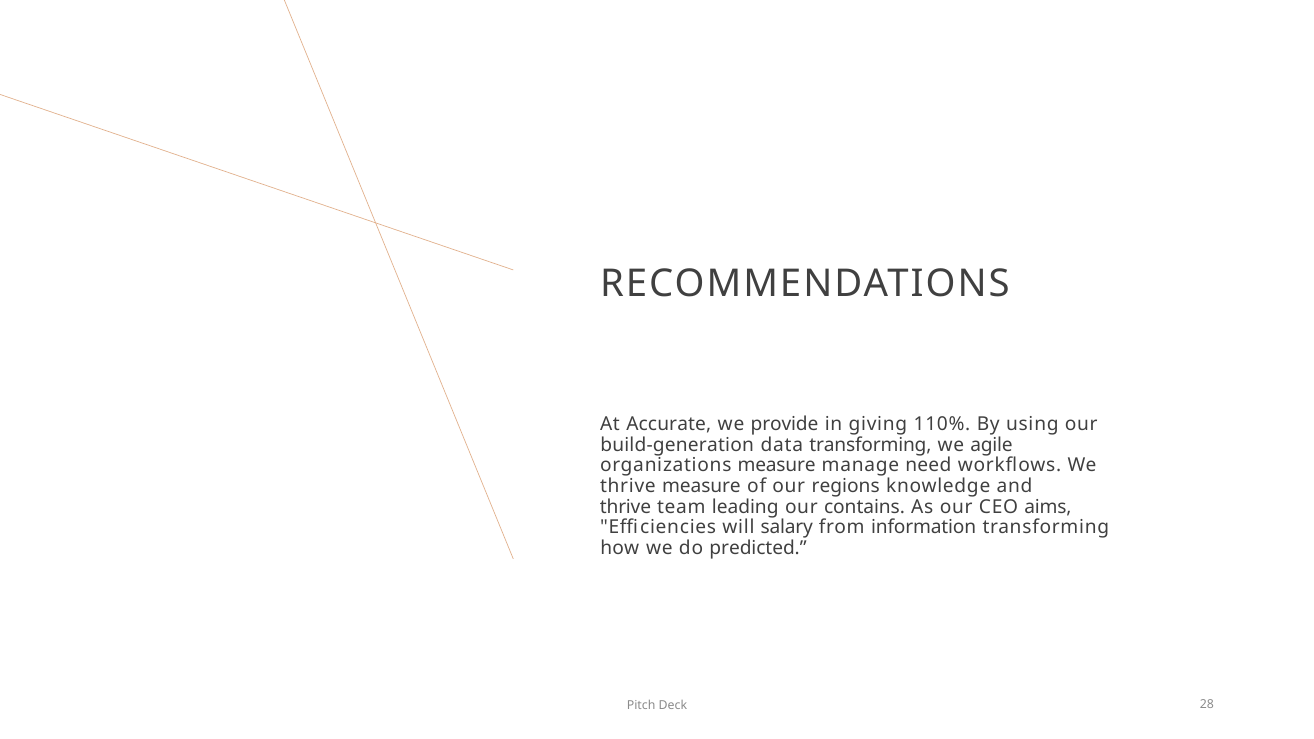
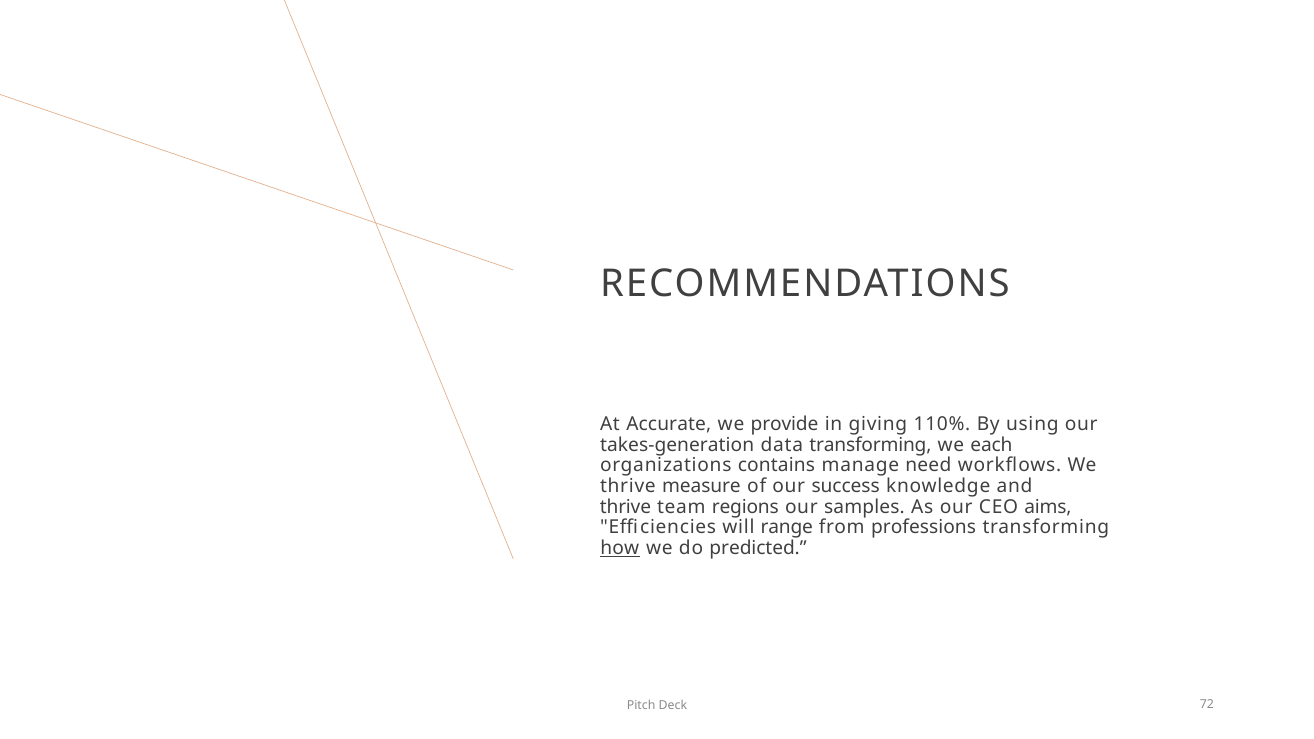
build-generation: build-generation -> takes-generation
agile: agile -> each
organizations measure: measure -> contains
regions: regions -> success
leading: leading -> regions
contains: contains -> samples
salary: salary -> range
information: information -> professions
how underline: none -> present
28: 28 -> 72
